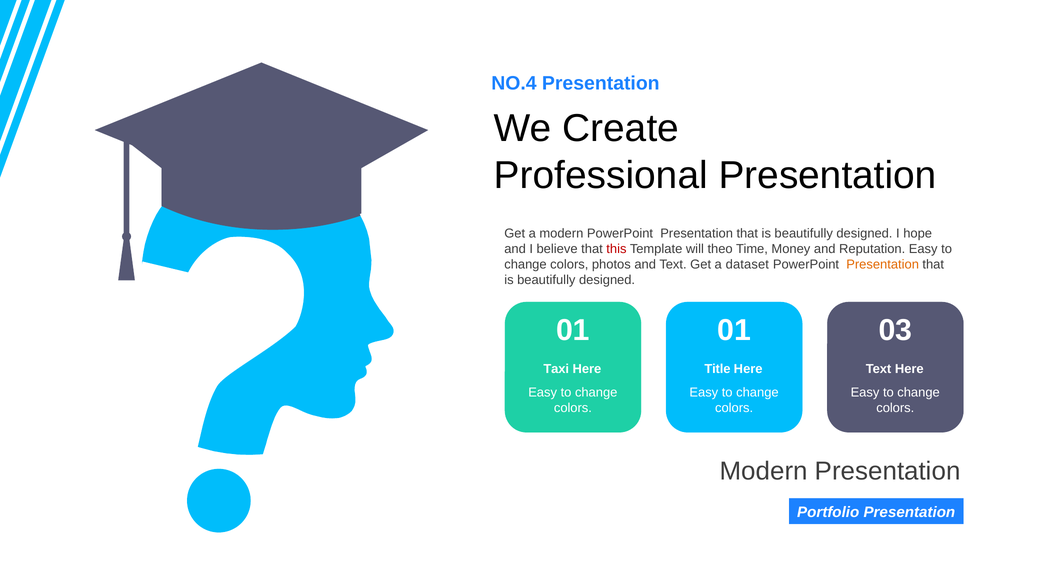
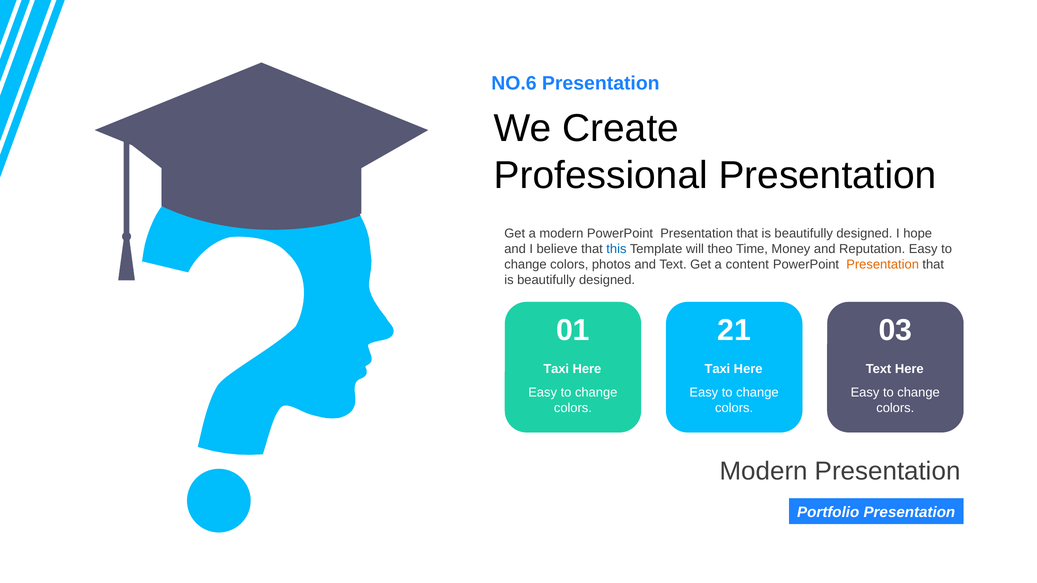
NO.4: NO.4 -> NO.6
this colour: red -> blue
dataset: dataset -> content
01 01: 01 -> 21
Title at (717, 369): Title -> Taxi
